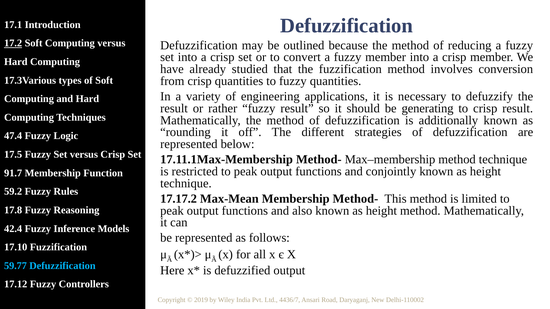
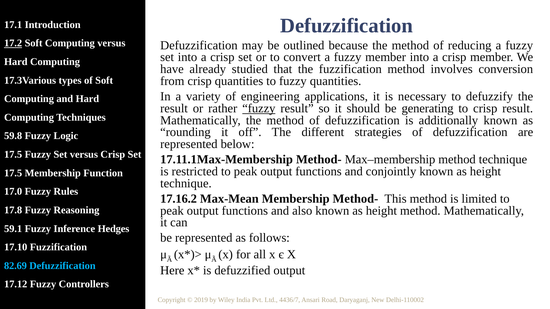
fuzzy at (259, 108) underline: none -> present
47.4: 47.4 -> 59.8
91.7 at (13, 173): 91.7 -> 17.5
59.2: 59.2 -> 17.0
17.17.2: 17.17.2 -> 17.16.2
42.4: 42.4 -> 59.1
Models: Models -> Hedges
59.77: 59.77 -> 82.69
